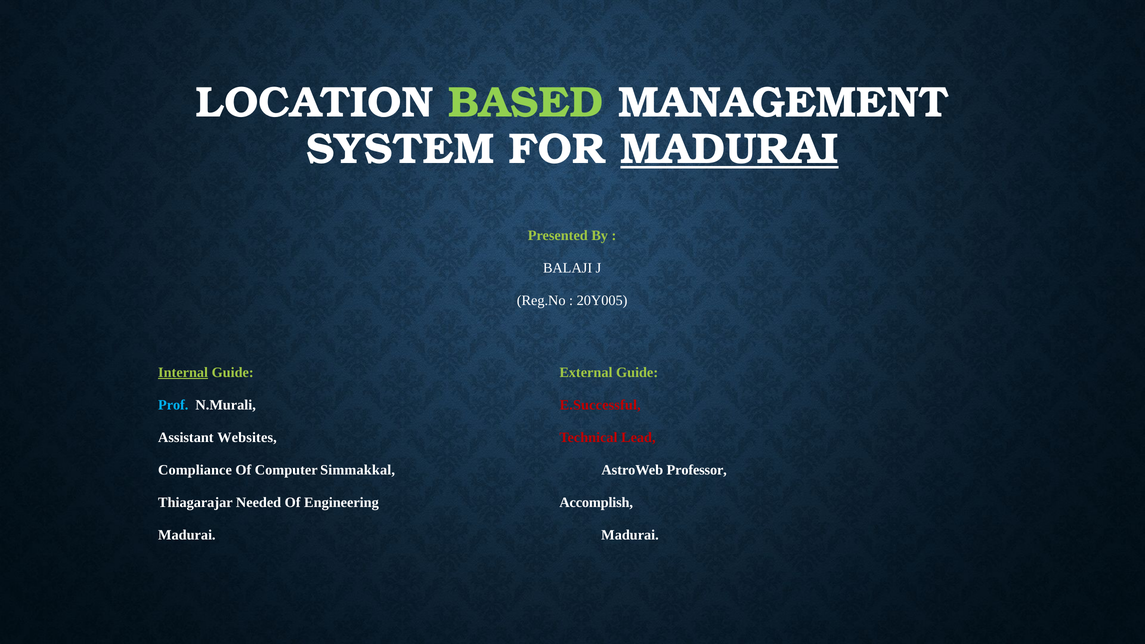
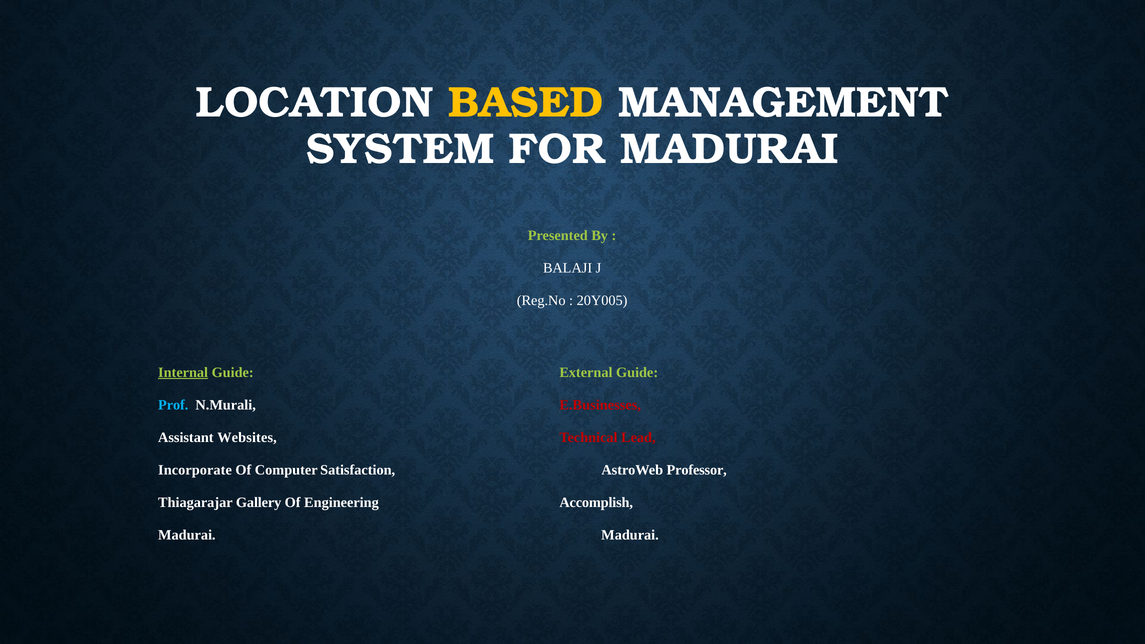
BASED colour: light green -> yellow
MADURAI at (729, 149) underline: present -> none
E.Successful: E.Successful -> E.Businesses
Compliance: Compliance -> Incorporate
Simmakkal: Simmakkal -> Satisfaction
Needed: Needed -> Gallery
